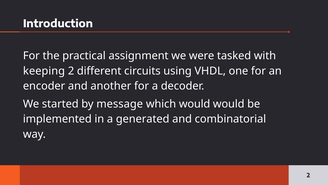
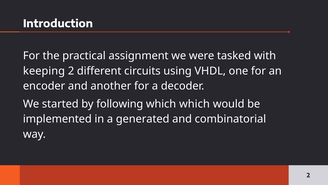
message: message -> following
which would: would -> which
